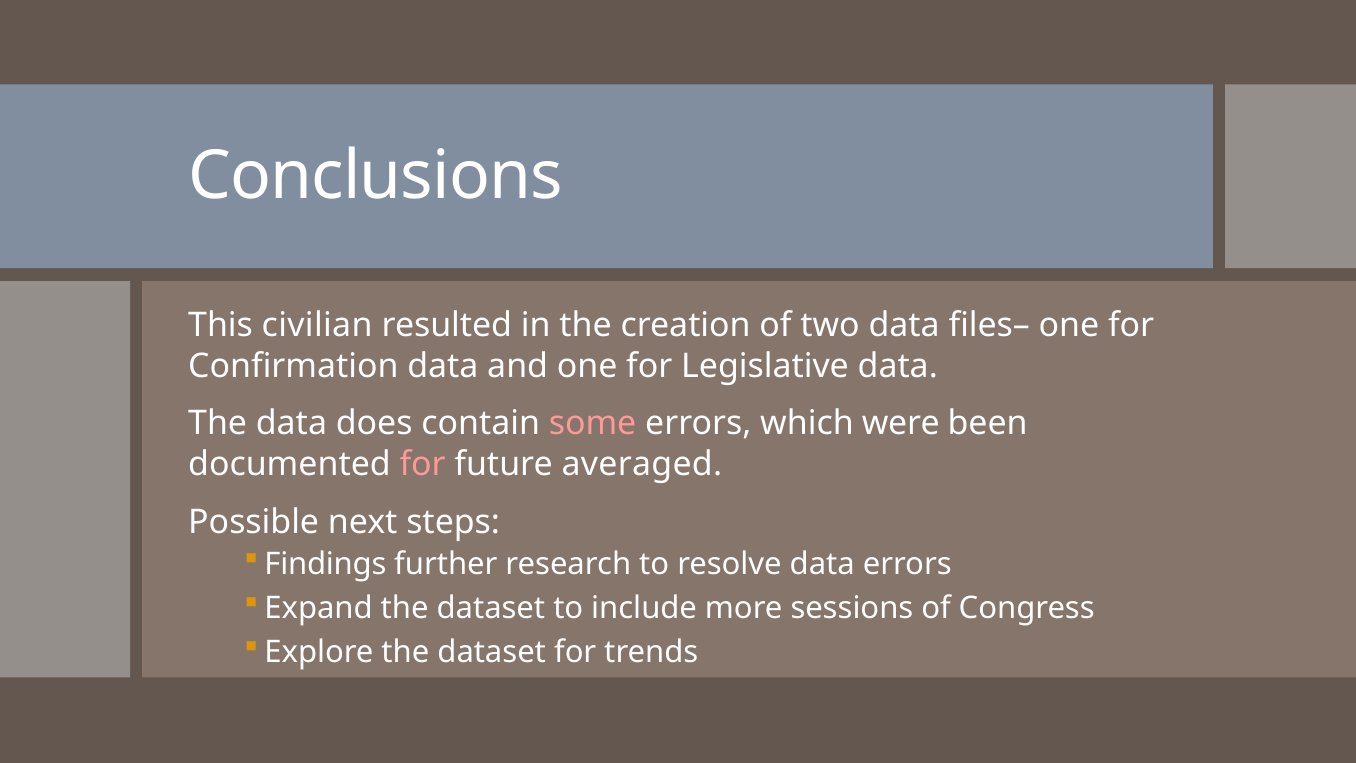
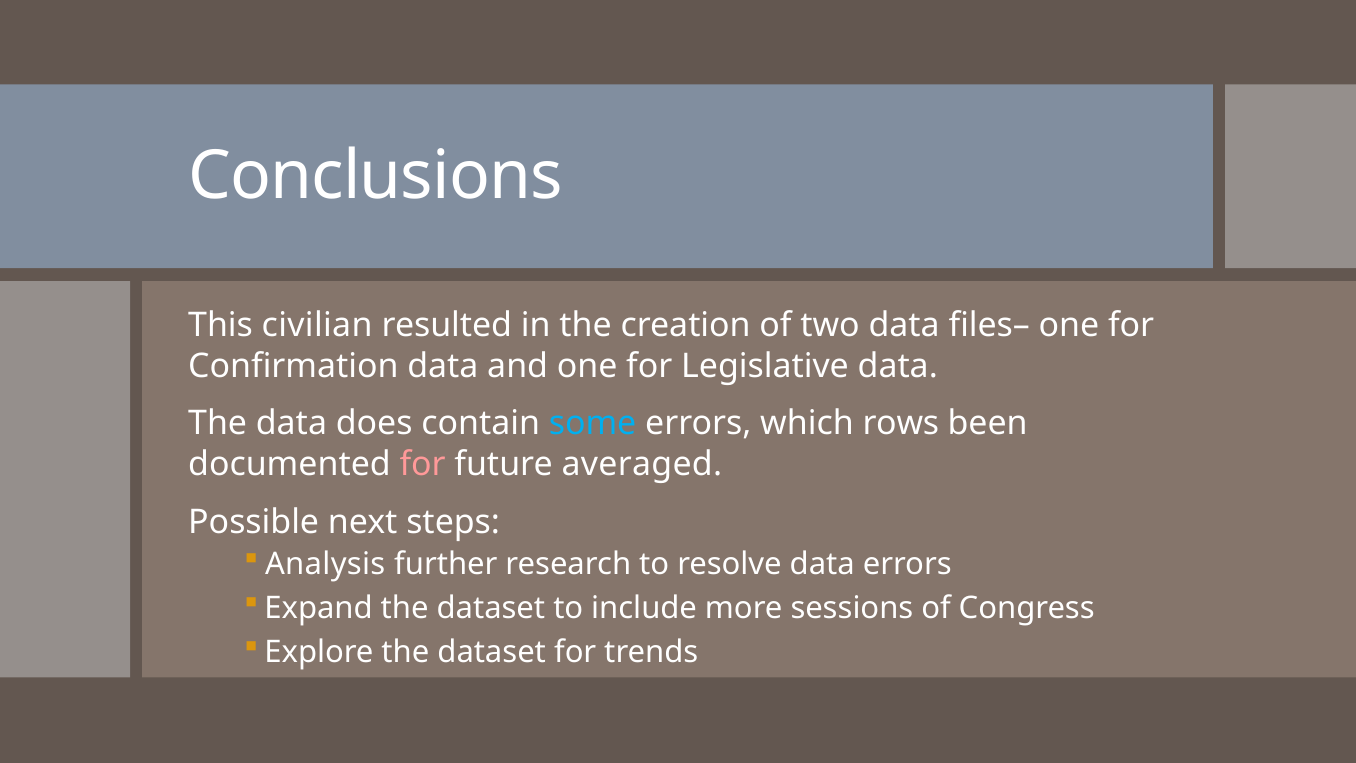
some colour: pink -> light blue
were: were -> rows
Findings: Findings -> Analysis
